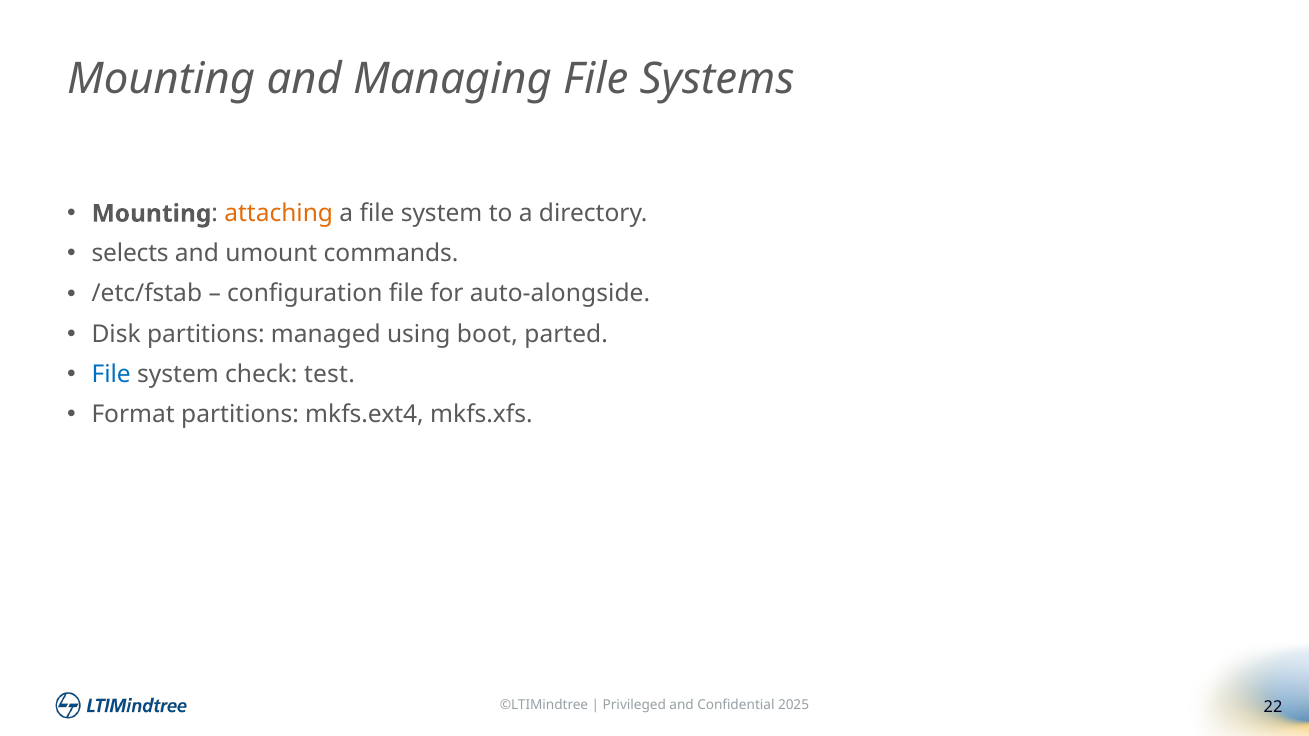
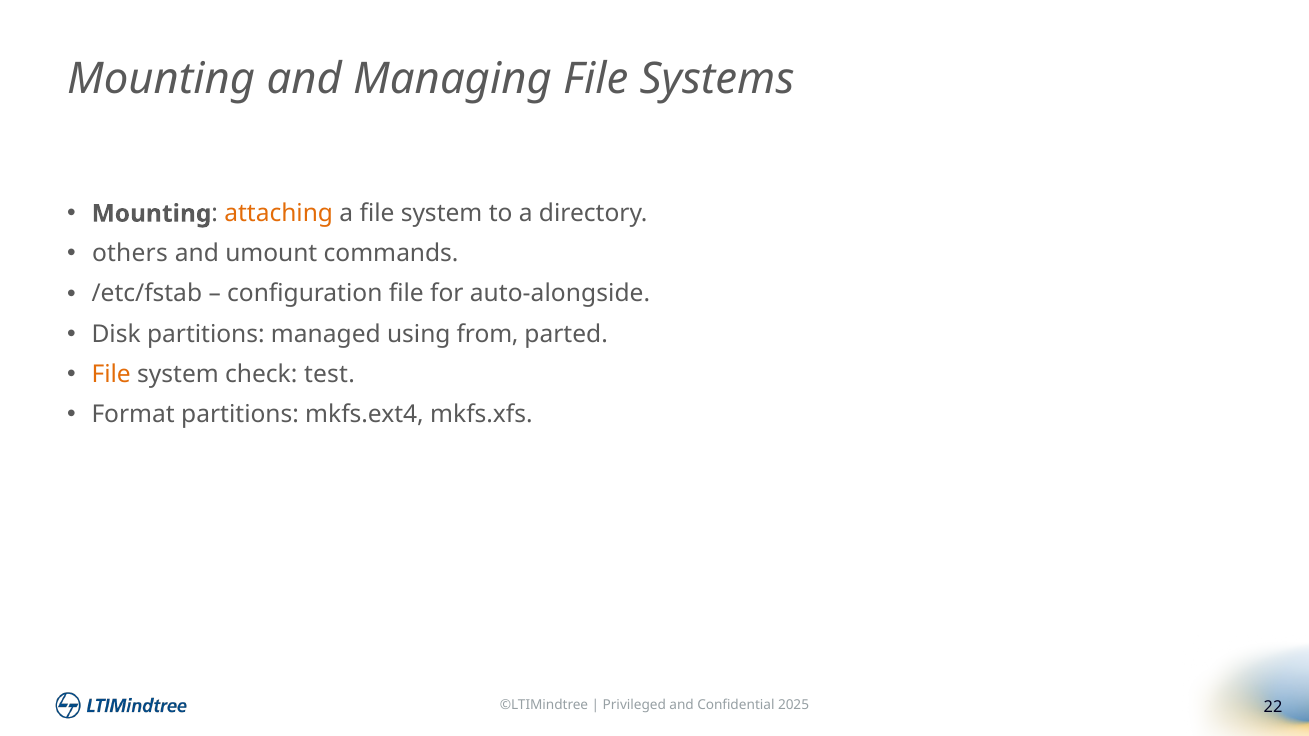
selects: selects -> others
boot: boot -> from
File at (111, 374) colour: blue -> orange
